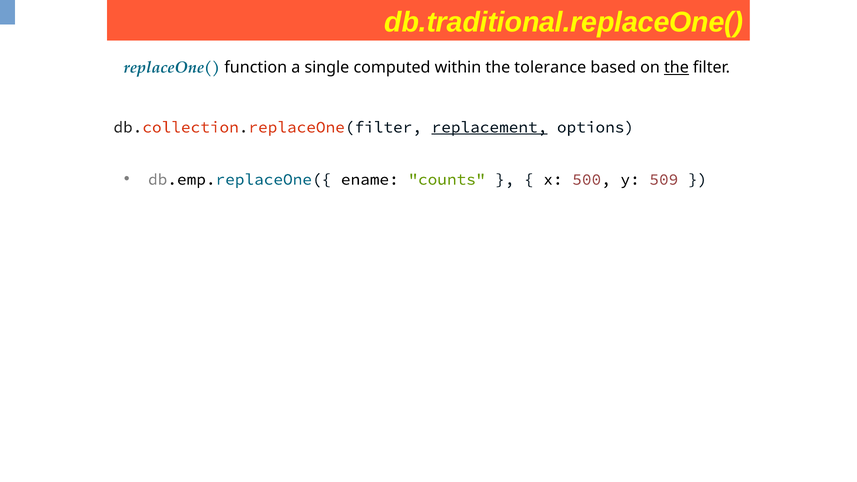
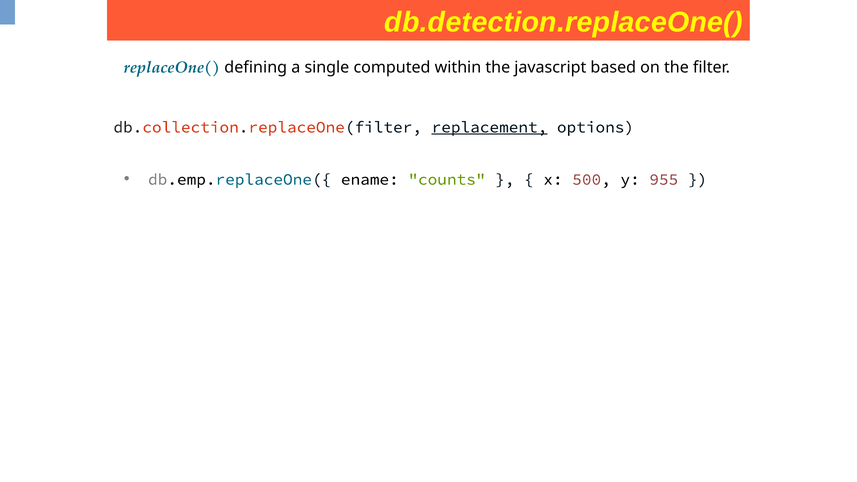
db.traditional.replaceOne(: db.traditional.replaceOne( -> db.detection.replaceOne(
function: function -> defining
tolerance: tolerance -> javascript
the at (676, 67) underline: present -> none
509: 509 -> 955
